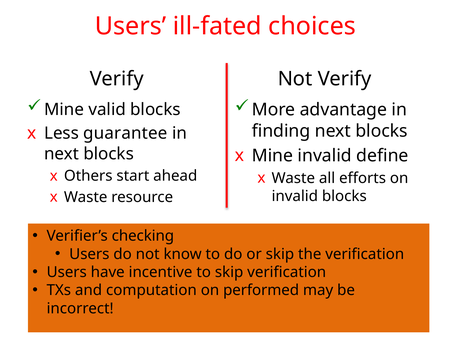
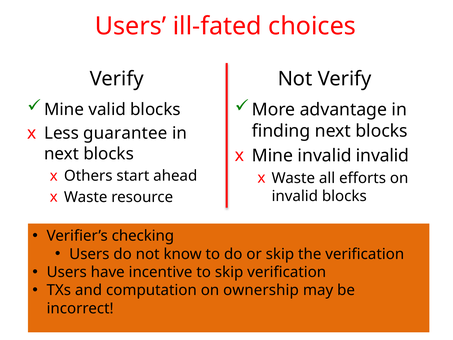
invalid define: define -> invalid
performed: performed -> ownership
